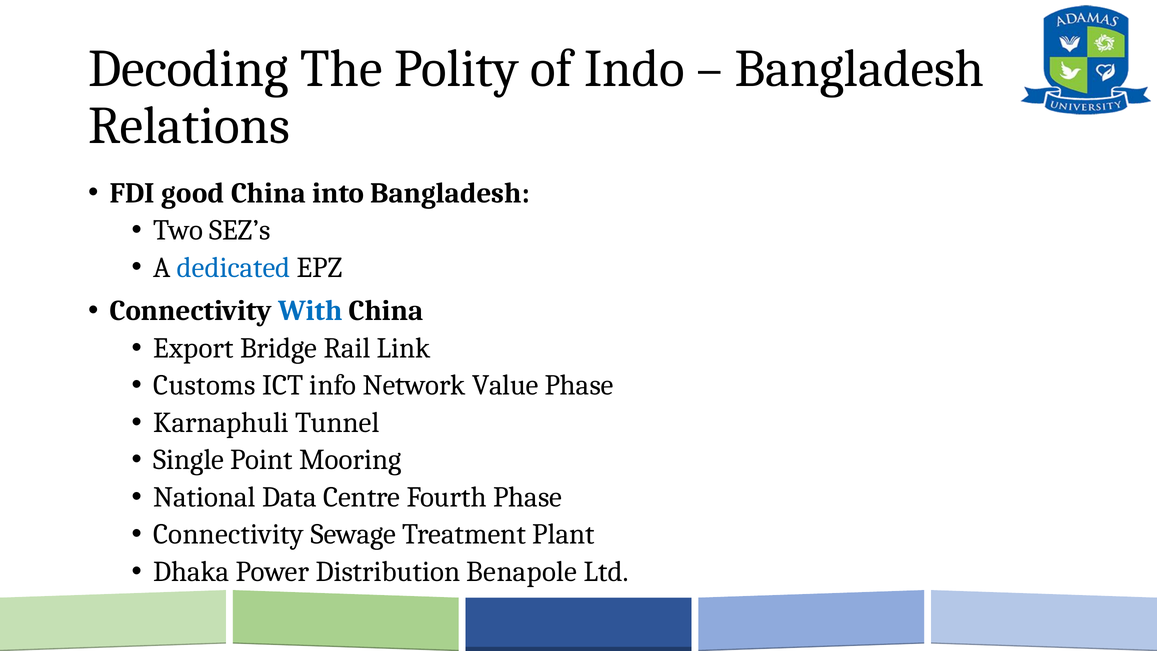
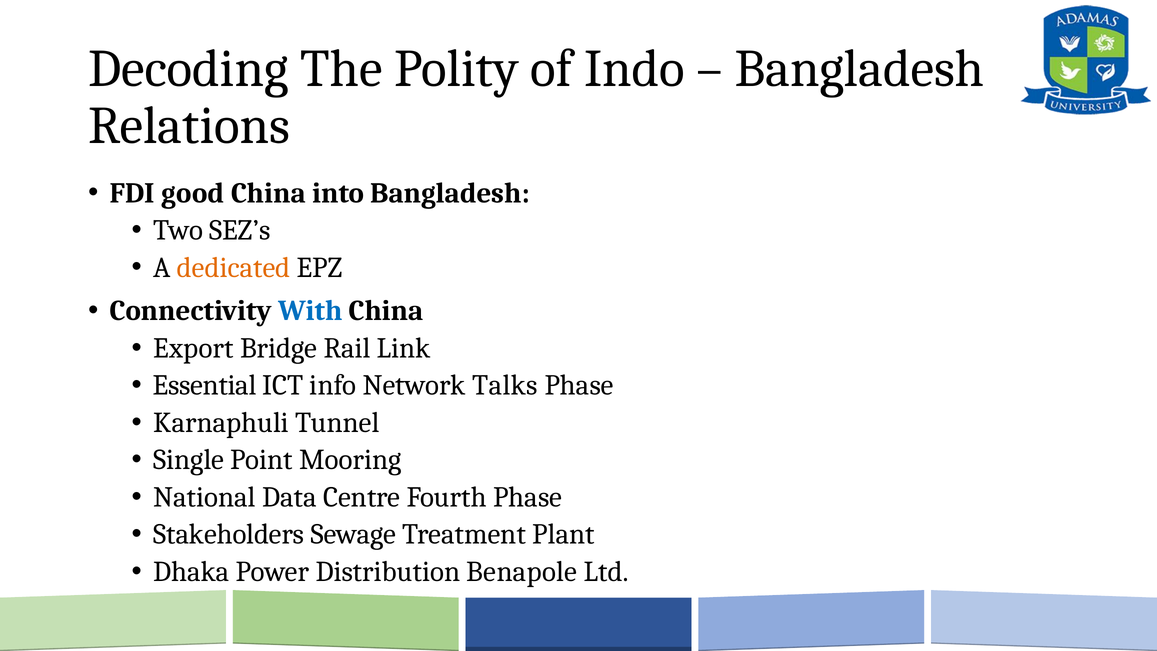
dedicated colour: blue -> orange
Customs: Customs -> Essential
Value: Value -> Talks
Connectivity at (229, 534): Connectivity -> Stakeholders
